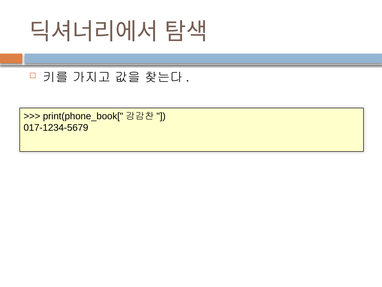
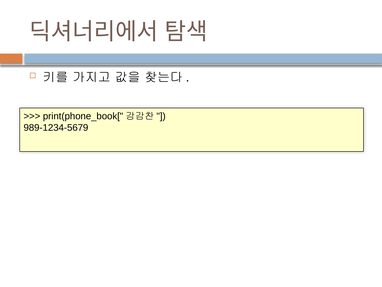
017-1234-5679: 017-1234-5679 -> 989-1234-5679
